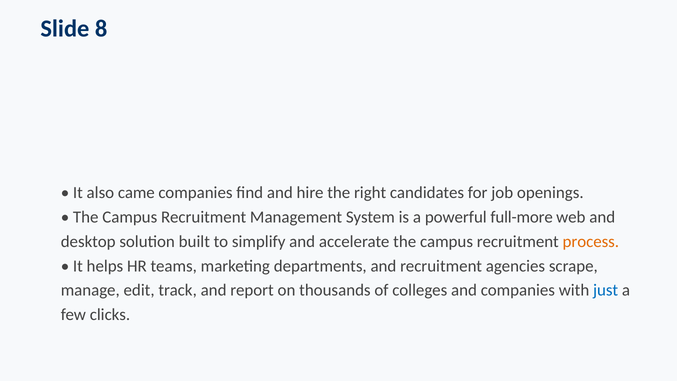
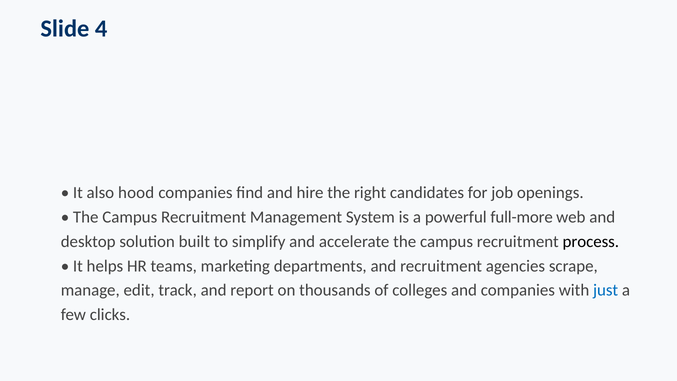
8: 8 -> 4
came: came -> hood
process colour: orange -> black
